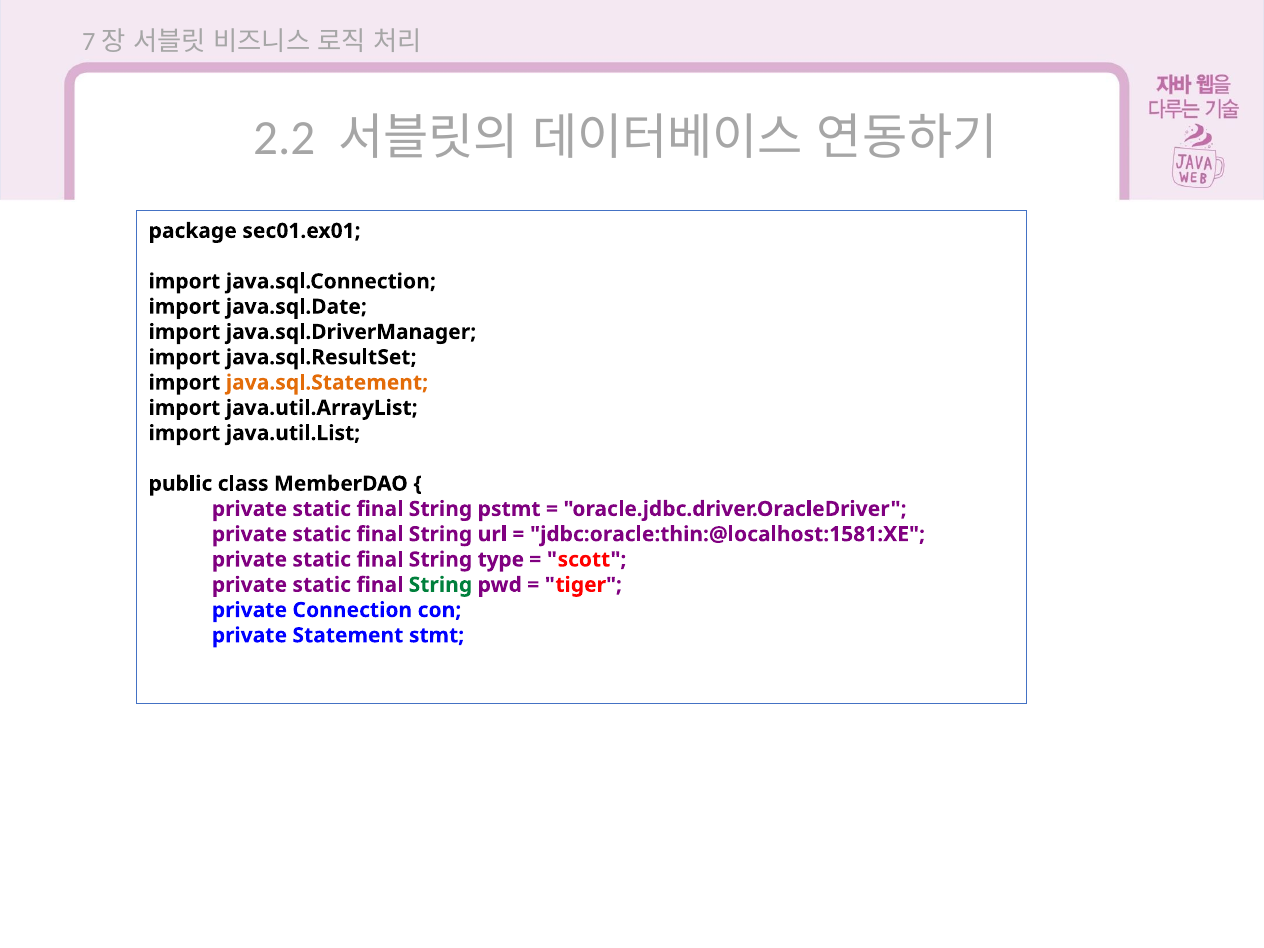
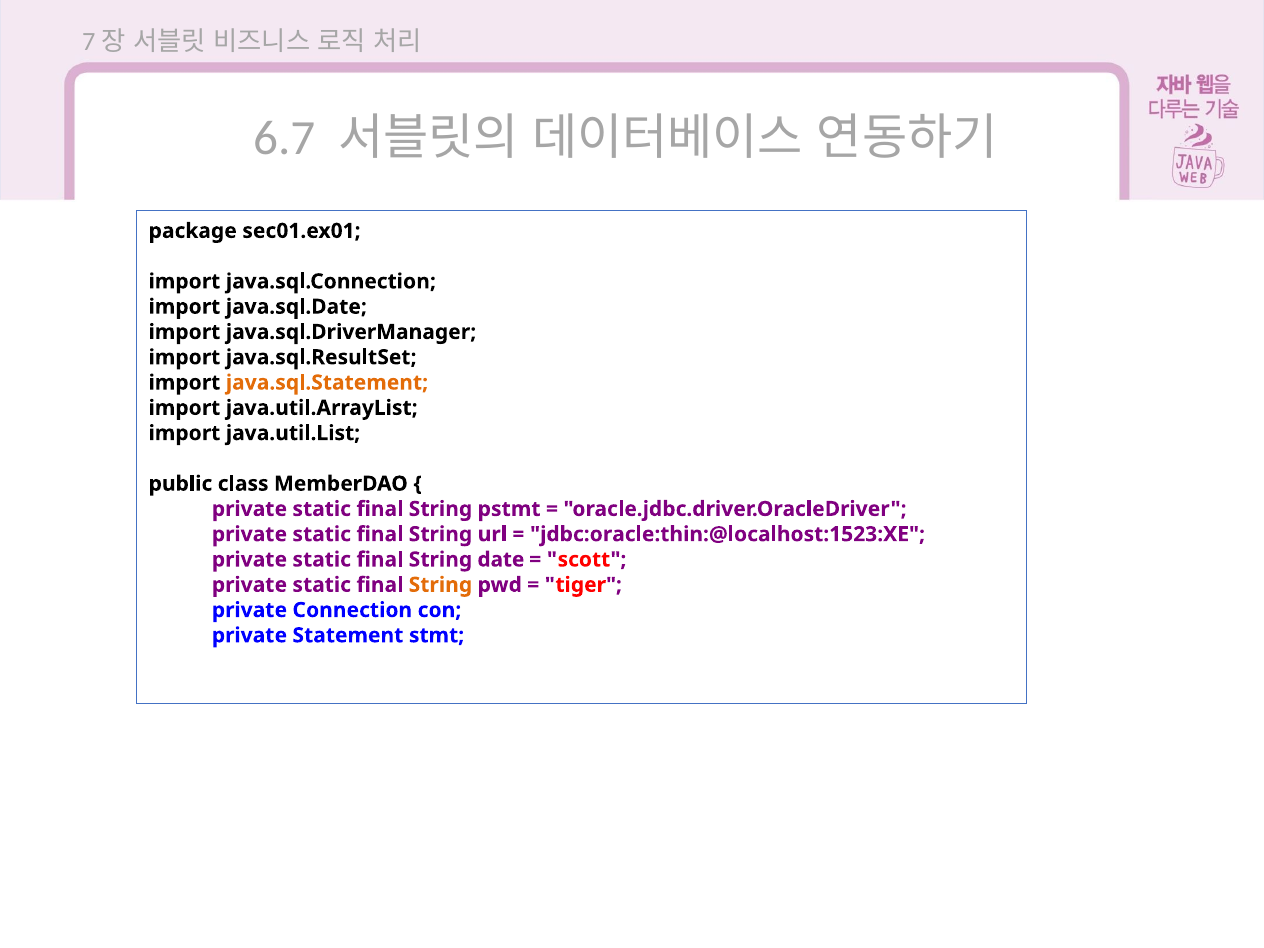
2.2: 2.2 -> 6.7
jdbc:oracle:thin:@localhost:1581:XE: jdbc:oracle:thin:@localhost:1581:XE -> jdbc:oracle:thin:@localhost:1523:XE
type: type -> date
String at (440, 585) colour: green -> orange
